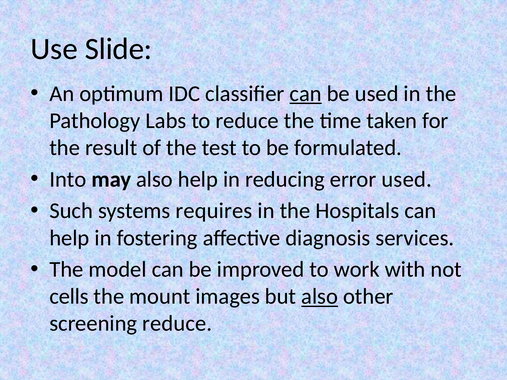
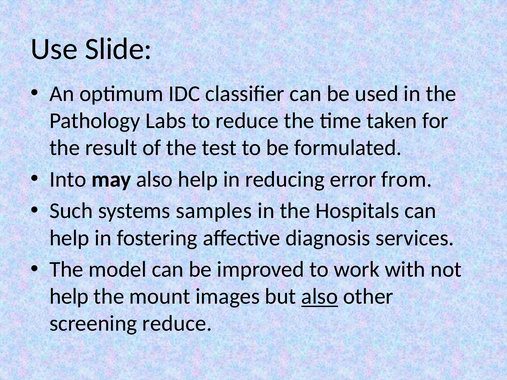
can at (306, 94) underline: present -> none
error used: used -> from
requires: requires -> samples
cells at (69, 297): cells -> help
